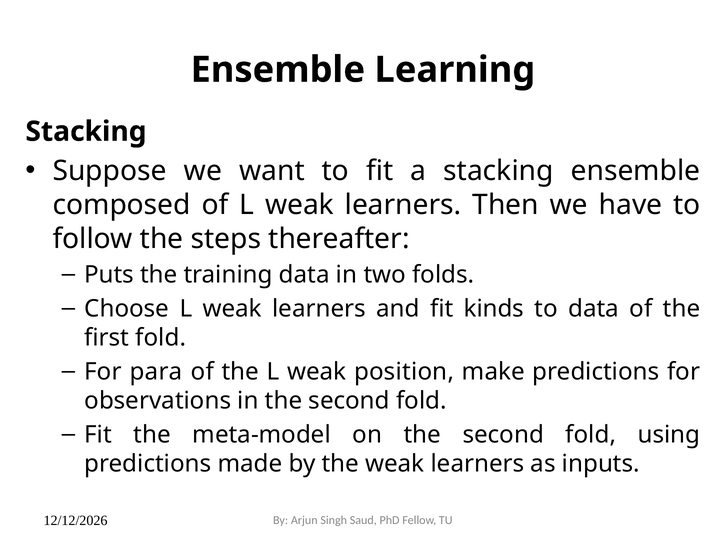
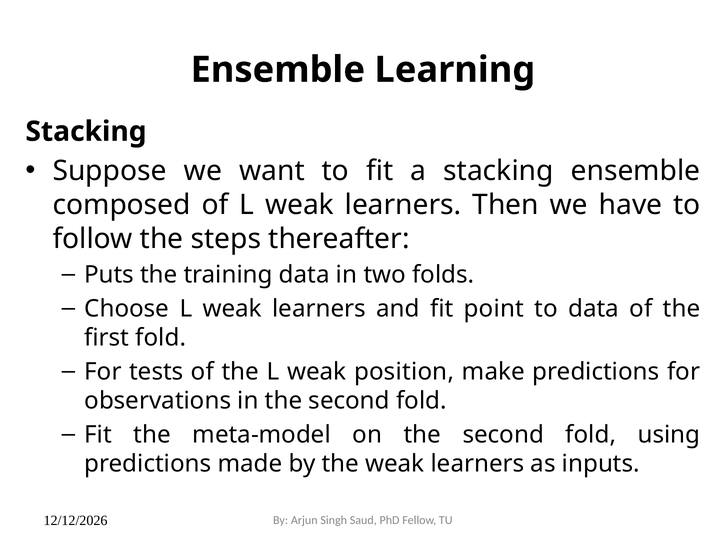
kinds: kinds -> point
para: para -> tests
